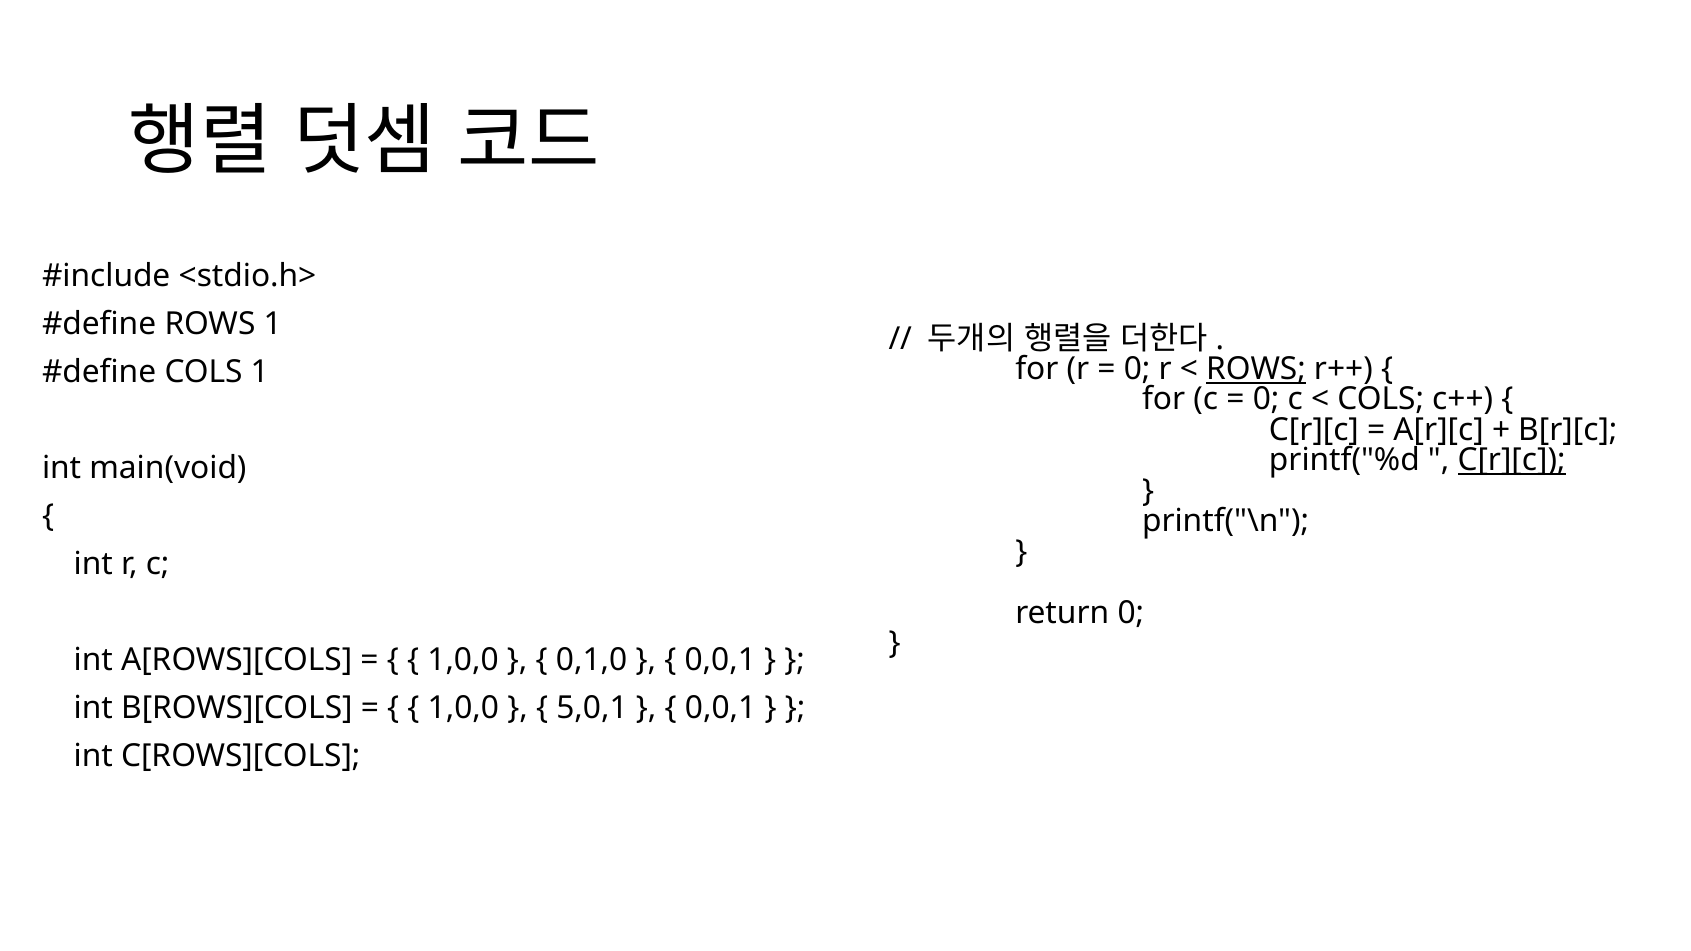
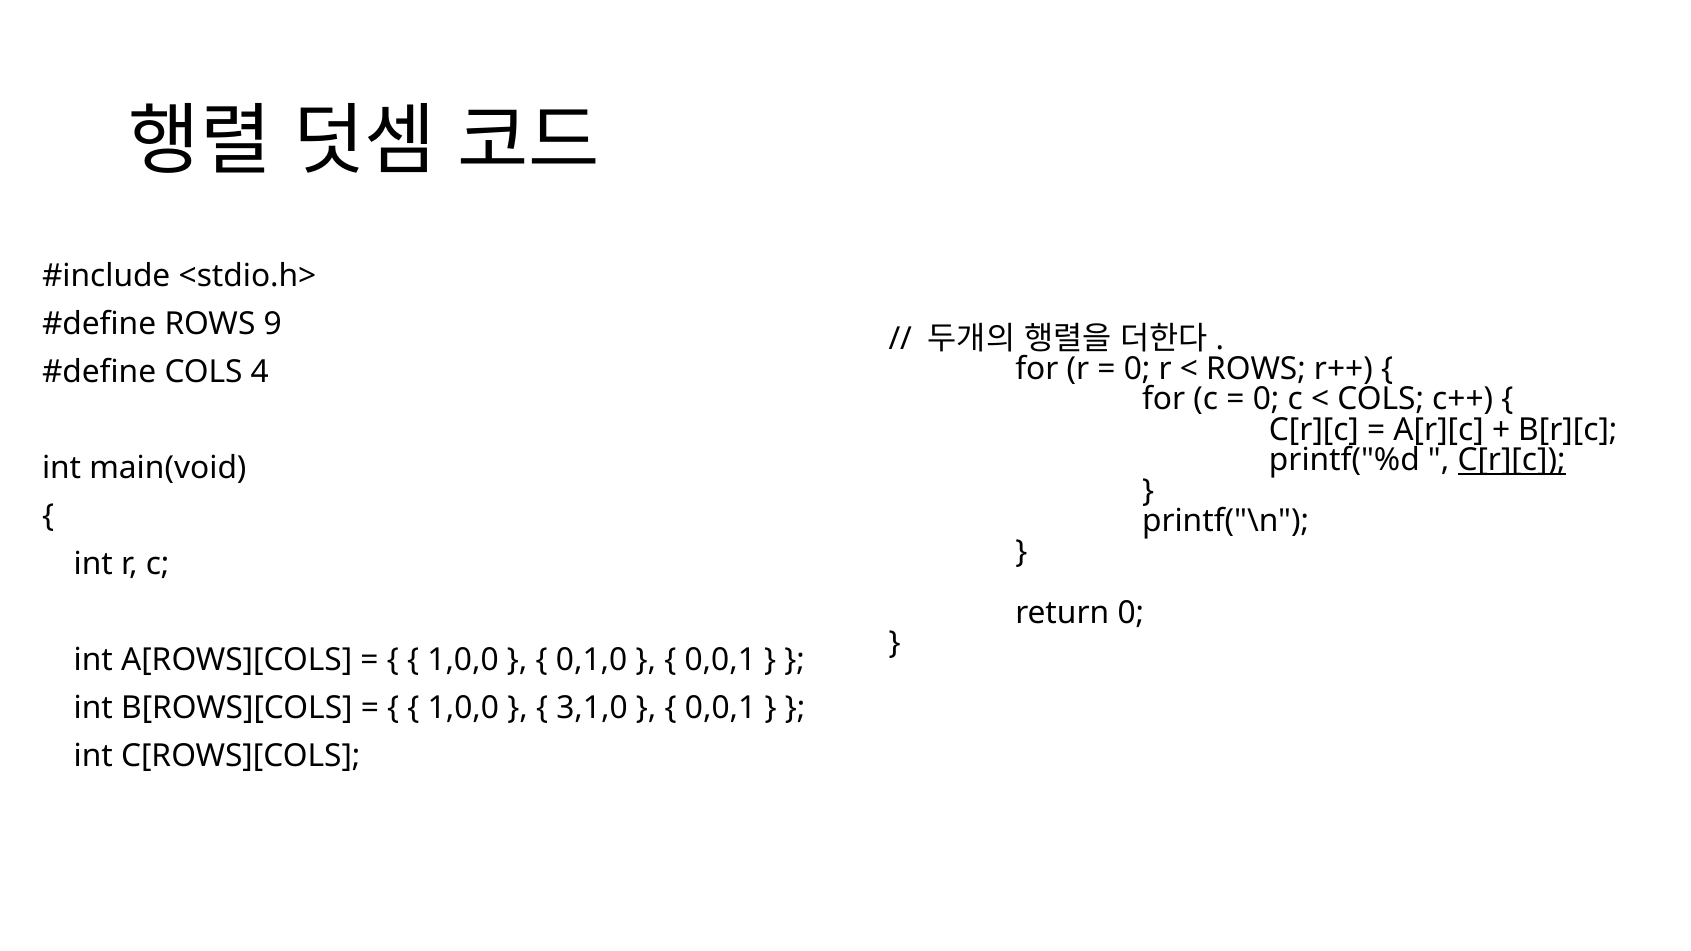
ROWS 1: 1 -> 9
ROWS at (1256, 369) underline: present -> none
COLS 1: 1 -> 4
5,0,1: 5,0,1 -> 3,1,0
